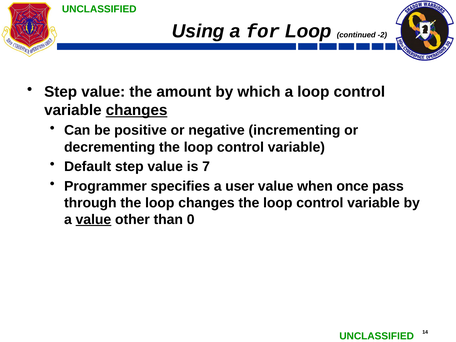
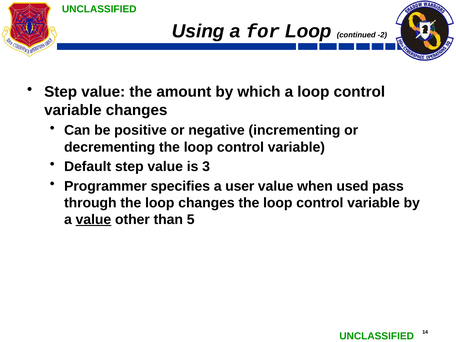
changes at (137, 110) underline: present -> none
7: 7 -> 3
once: once -> used
0: 0 -> 5
